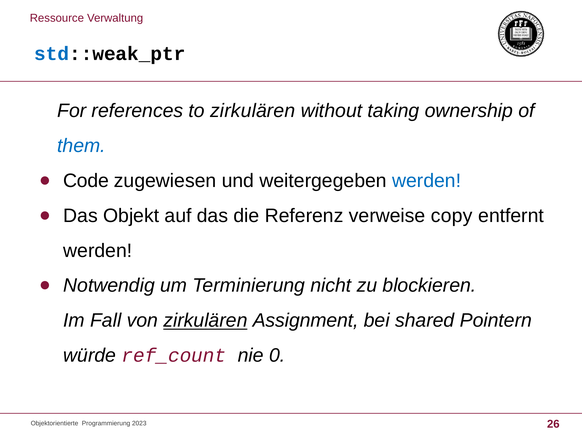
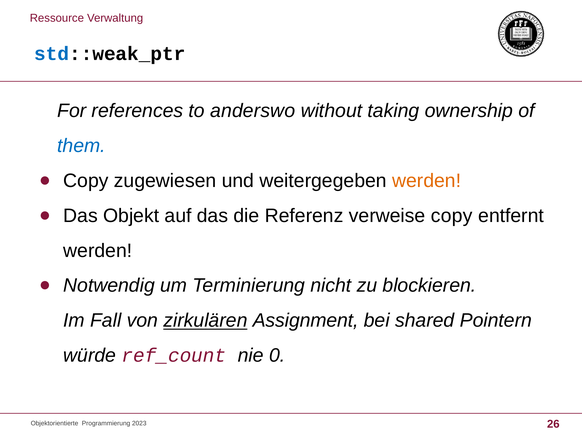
to zirkulären: zirkulären -> anderswo
Code at (86, 181): Code -> Copy
werden at (427, 181) colour: blue -> orange
